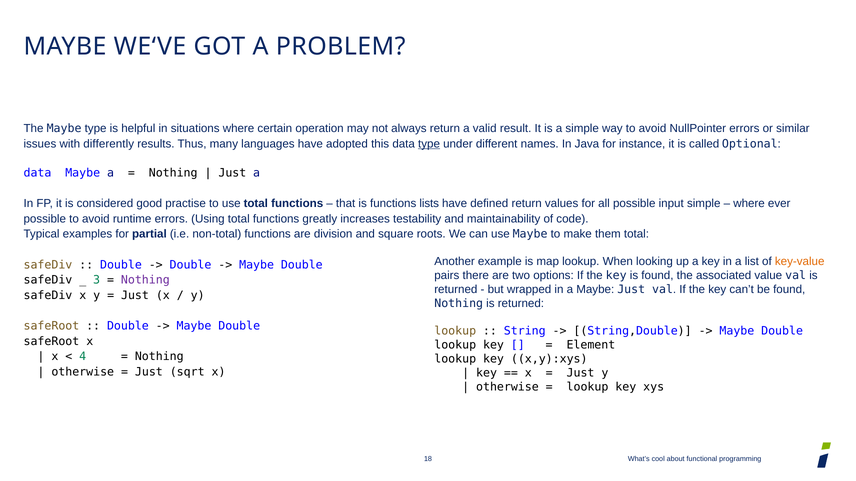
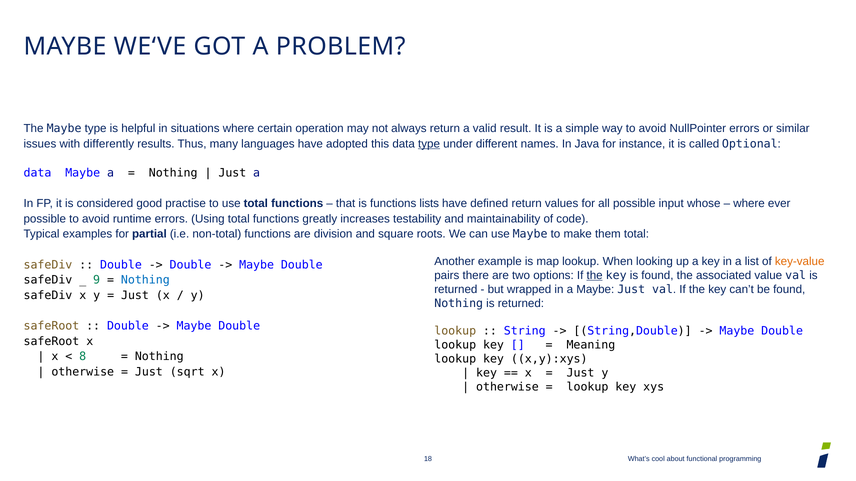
input simple: simple -> whose
the at (595, 276) underline: none -> present
3: 3 -> 9
Nothing at (145, 280) colour: purple -> blue
Element: Element -> Meaning
4: 4 -> 8
